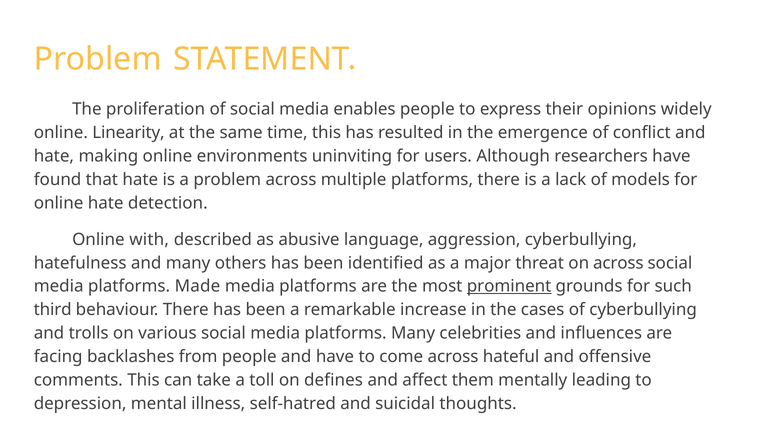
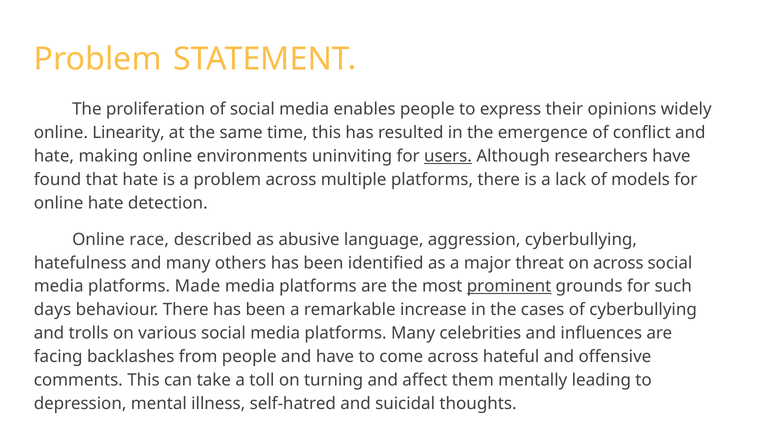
users underline: none -> present
with: with -> race
third: third -> days
defines: defines -> turning
